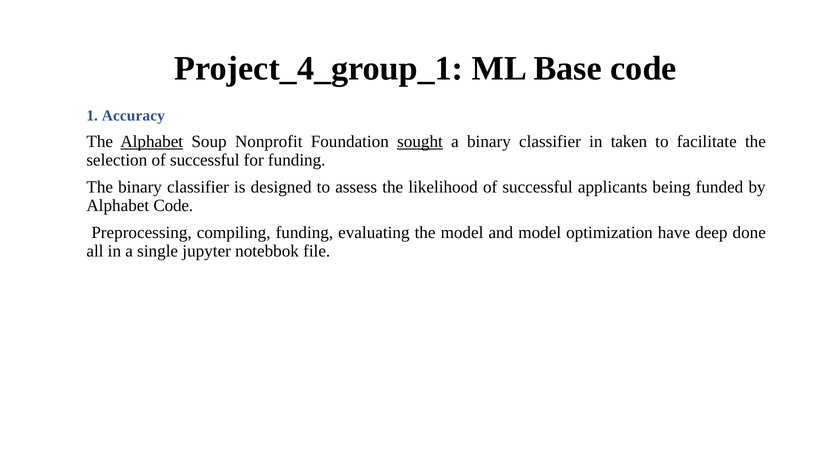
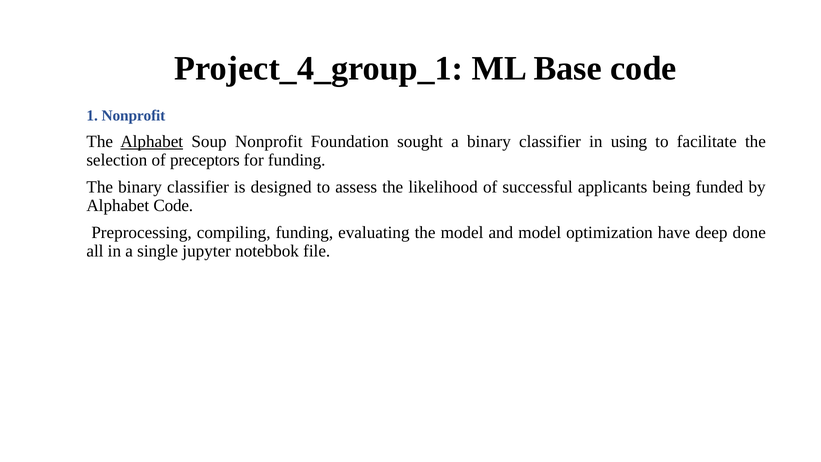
1 Accuracy: Accuracy -> Nonprofit
sought underline: present -> none
taken: taken -> using
selection of successful: successful -> preceptors
